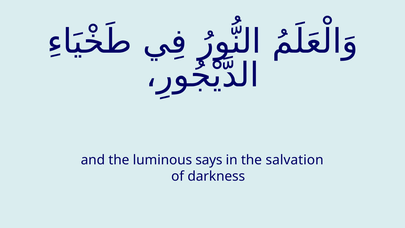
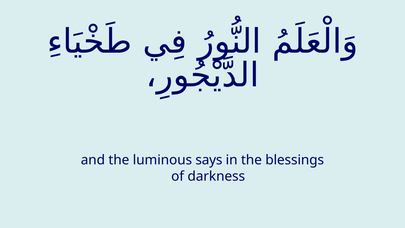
salvation: salvation -> blessings
